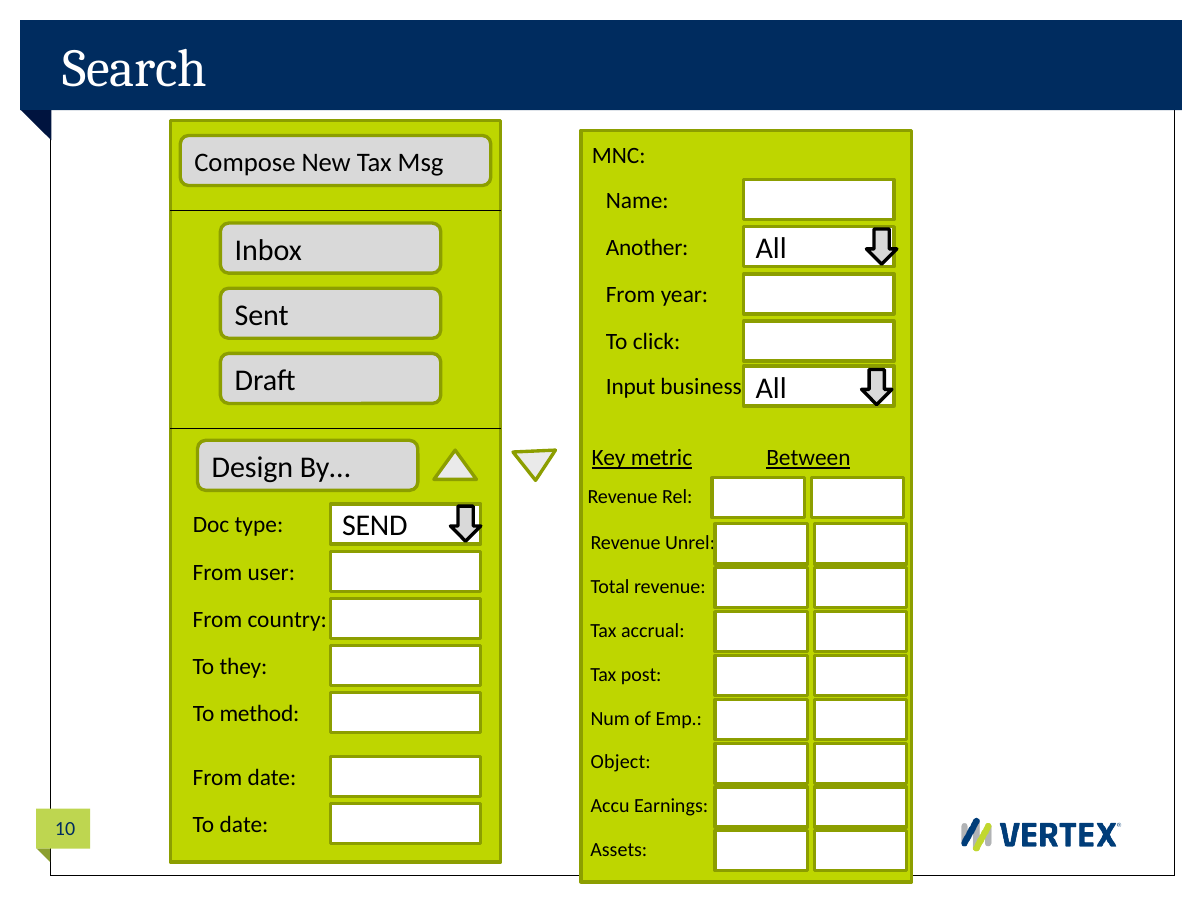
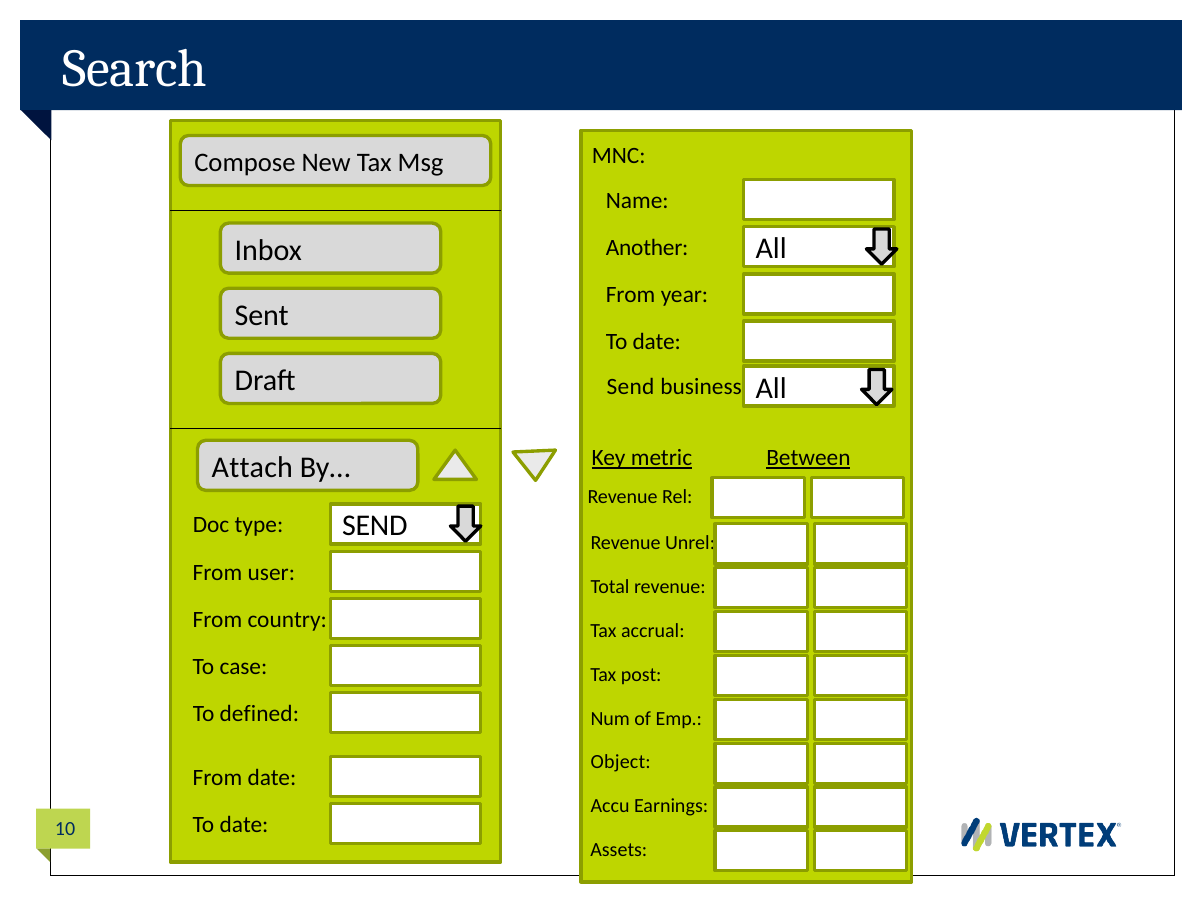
click at (657, 342): click -> date
Input at (631, 387): Input -> Send
Design: Design -> Attach
they: they -> case
method: method -> defined
